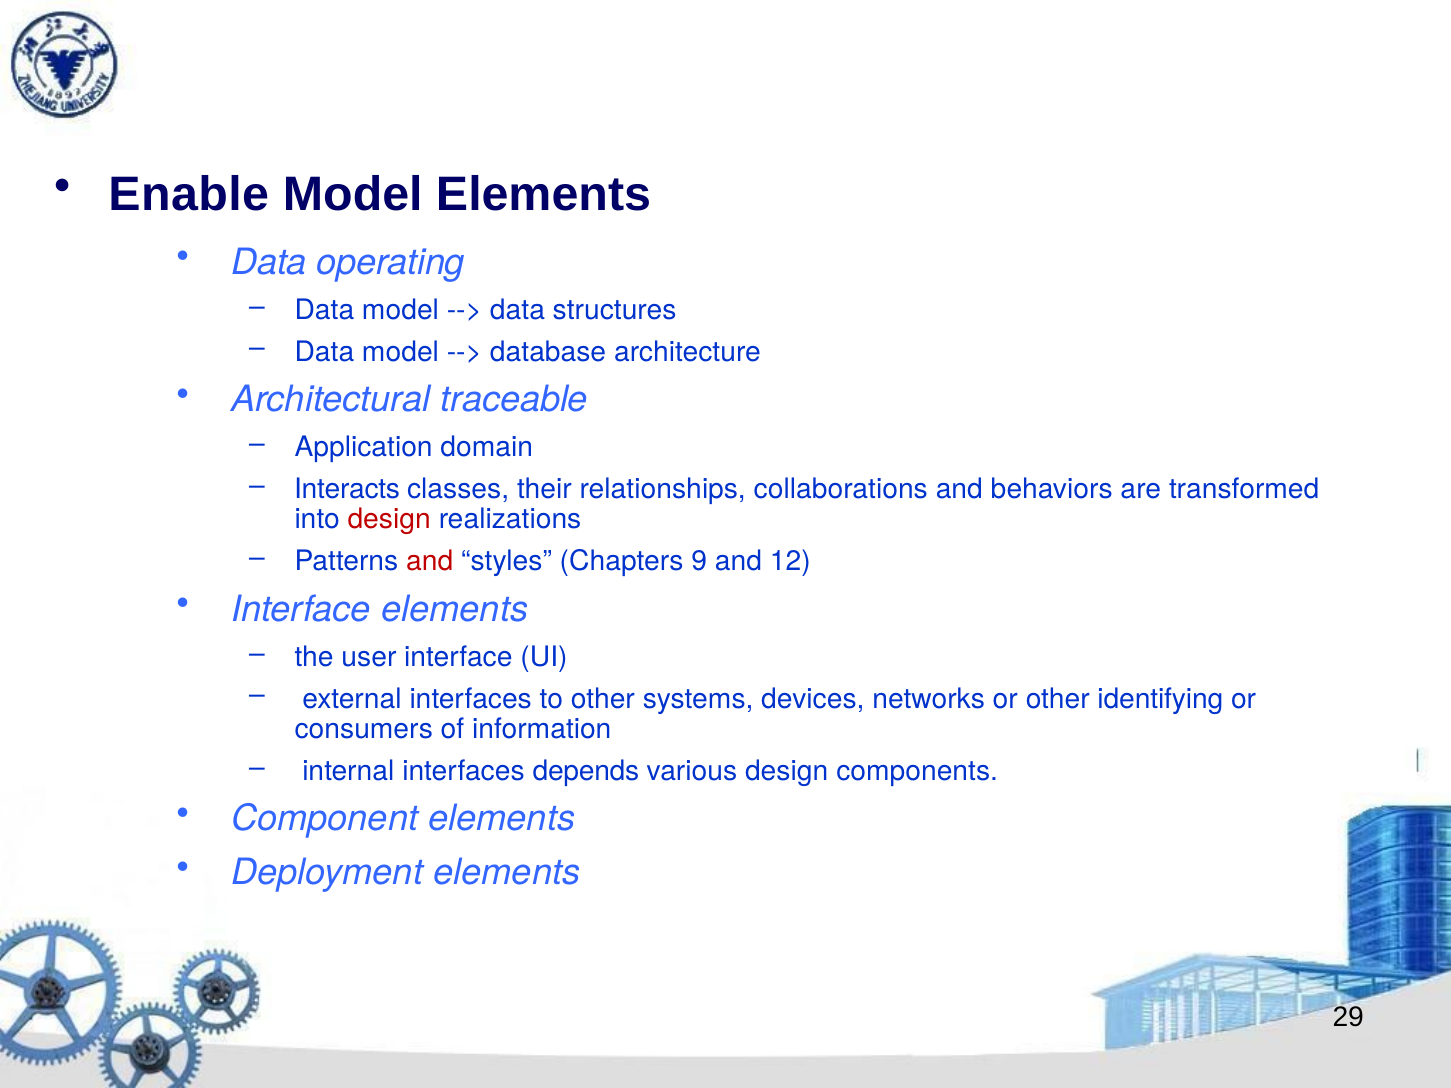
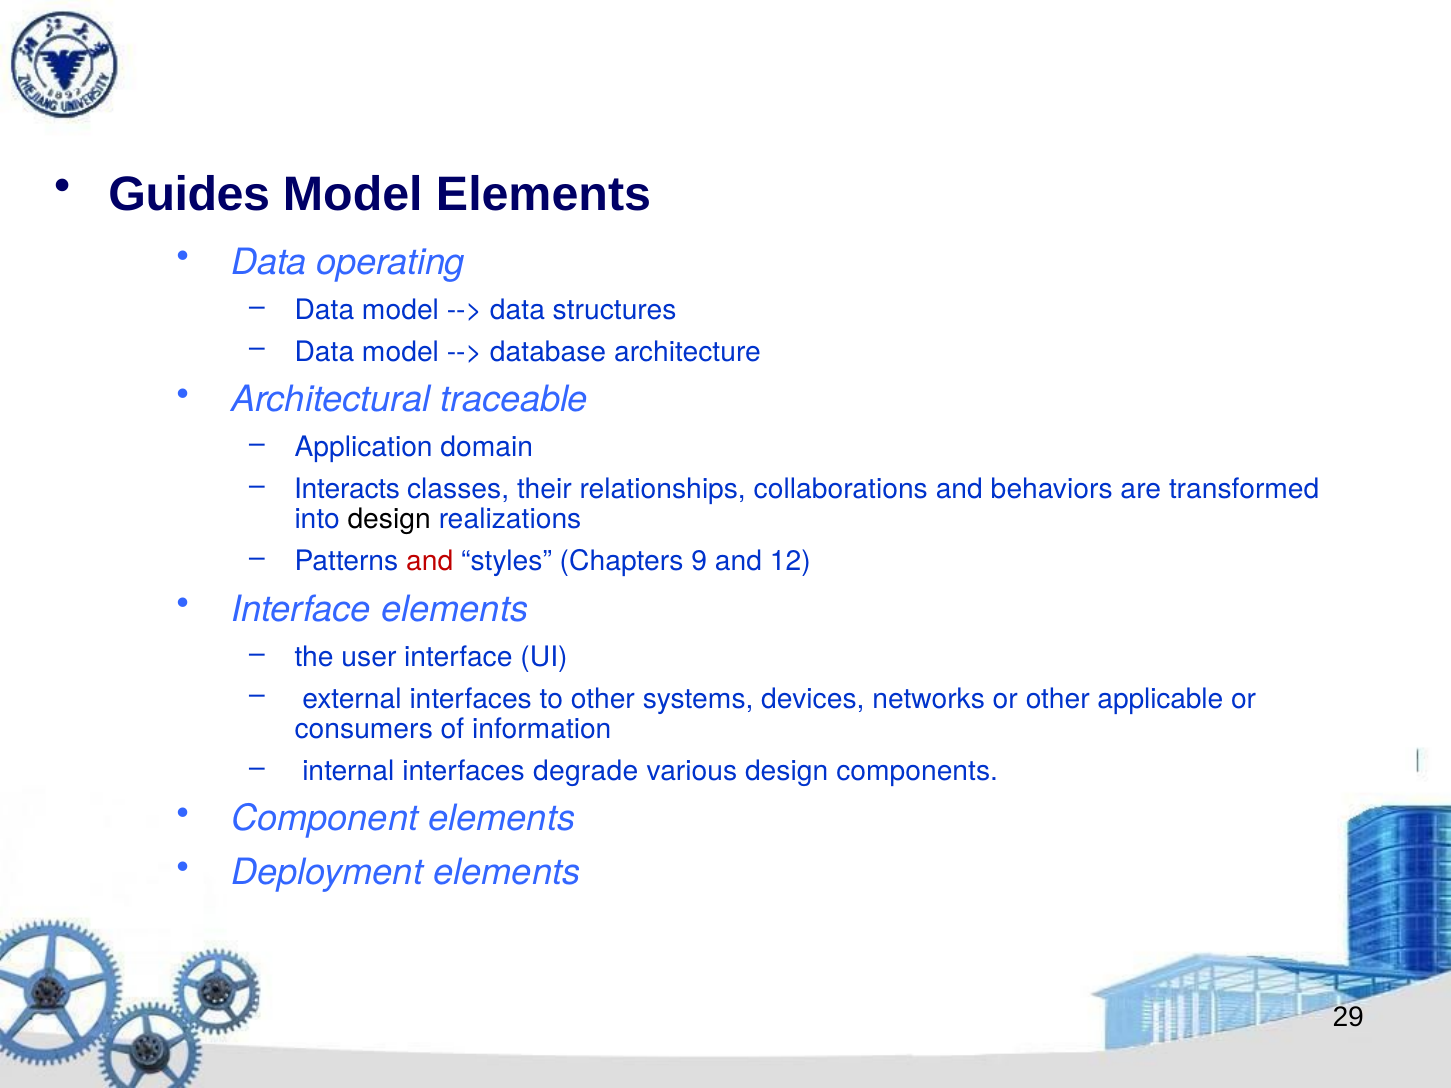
Enable: Enable -> Guides
design at (389, 520) colour: red -> black
identifying: identifying -> applicable
depends: depends -> degrade
